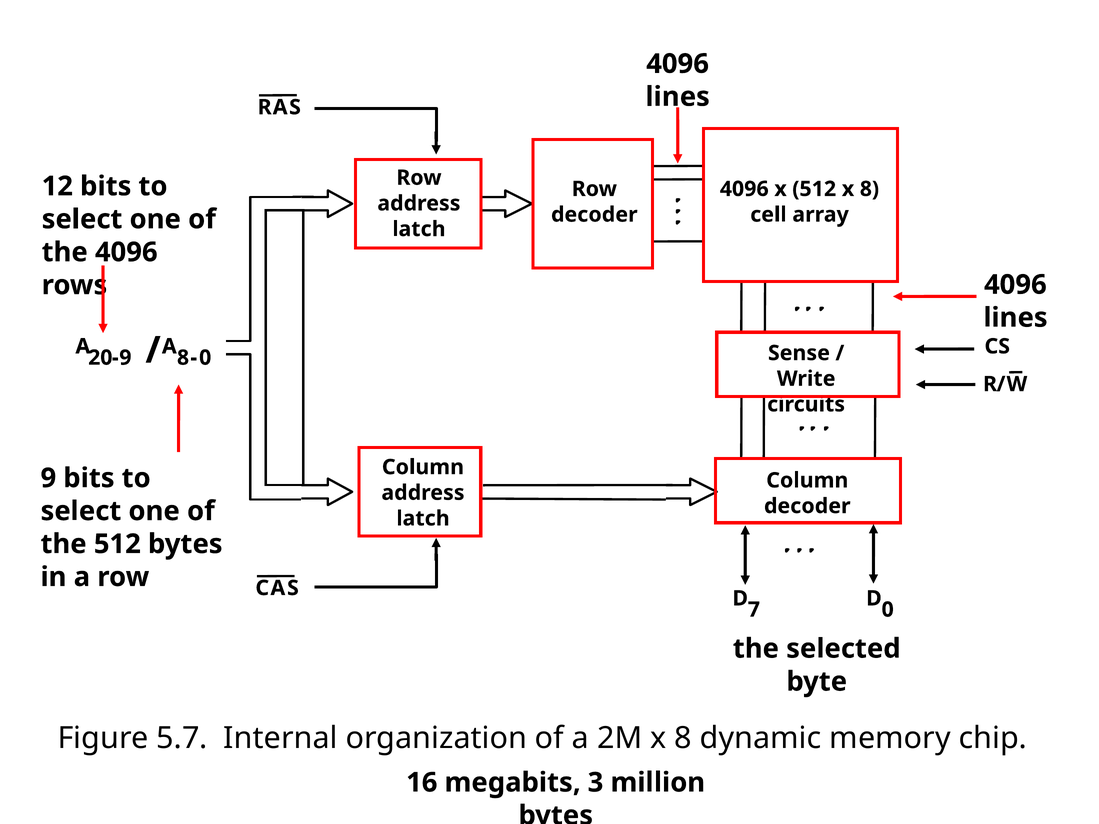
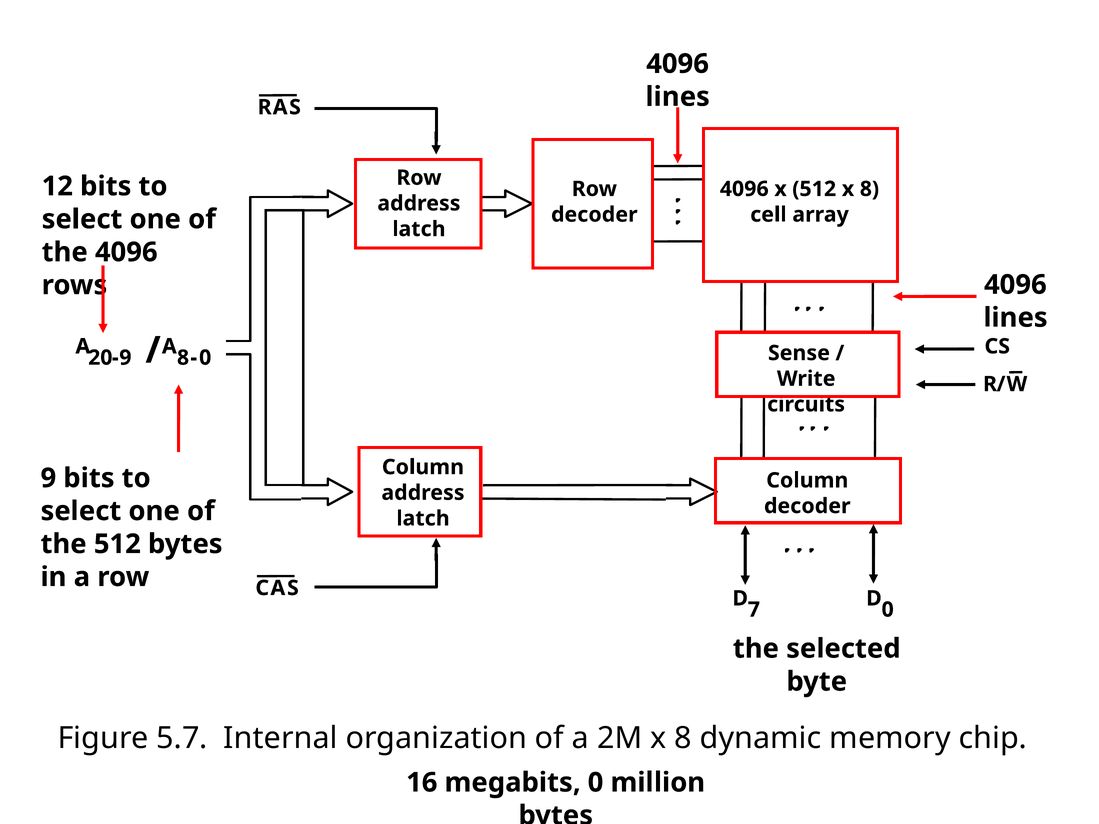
megabits 3: 3 -> 0
